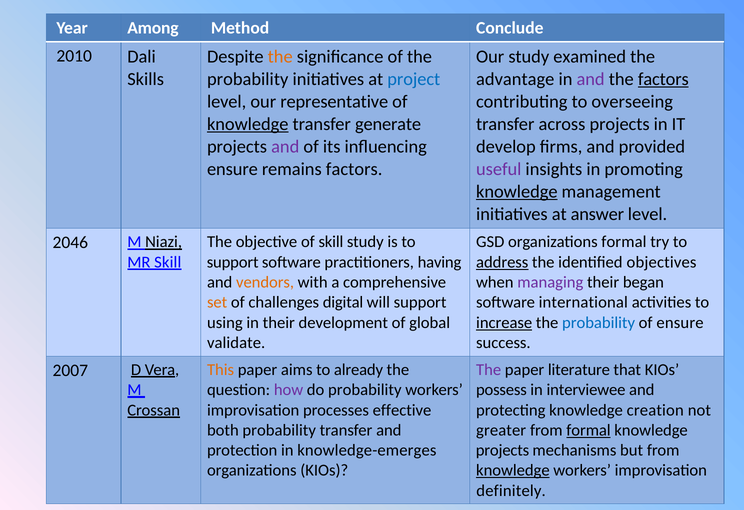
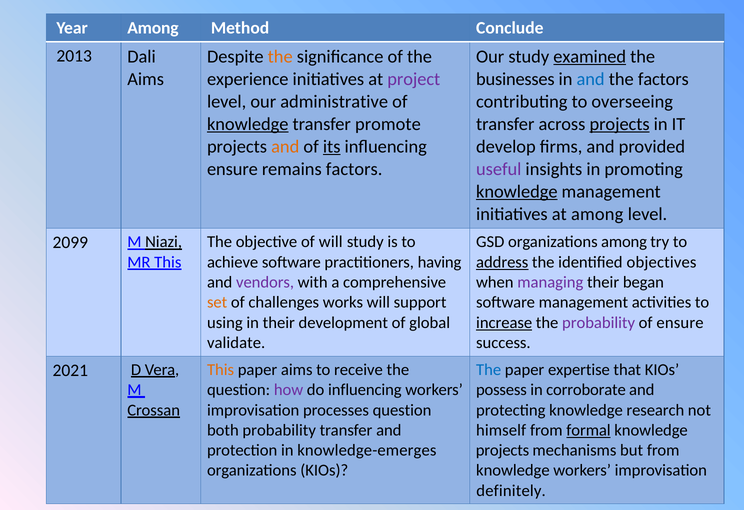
2010: 2010 -> 2013
examined underline: none -> present
Skills at (146, 79): Skills -> Aims
probability at (248, 79): probability -> experience
project colour: blue -> purple
advantage: advantage -> businesses
and at (591, 79) colour: purple -> blue
factors at (663, 79) underline: present -> none
representative: representative -> administrative
generate: generate -> promote
projects at (620, 124) underline: none -> present
and at (285, 147) colour: purple -> orange
its underline: none -> present
at answer: answer -> among
of skill: skill -> will
organizations formal: formal -> among
2046: 2046 -> 2099
MR Skill: Skill -> This
support at (233, 263): support -> achieve
vendors colour: orange -> purple
digital: digital -> works
software international: international -> management
probability at (599, 323) colour: blue -> purple
already: already -> receive
The at (489, 370) colour: purple -> blue
literature: literature -> expertise
2007: 2007 -> 2021
do probability: probability -> influencing
interviewee: interviewee -> corroborate
processes effective: effective -> question
creation: creation -> research
greater: greater -> himself
knowledge at (513, 471) underline: present -> none
